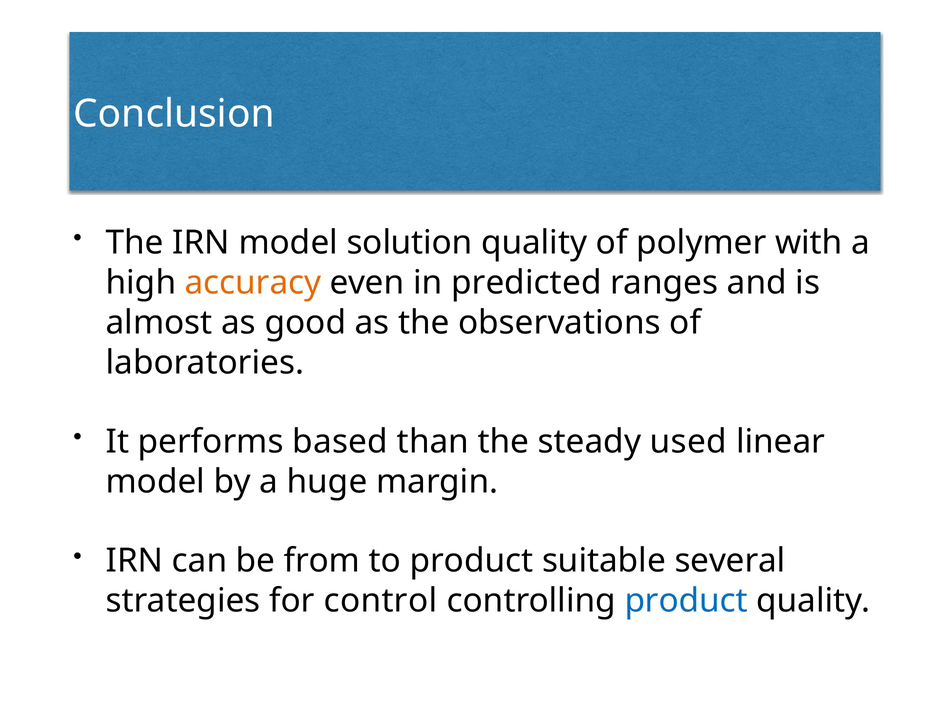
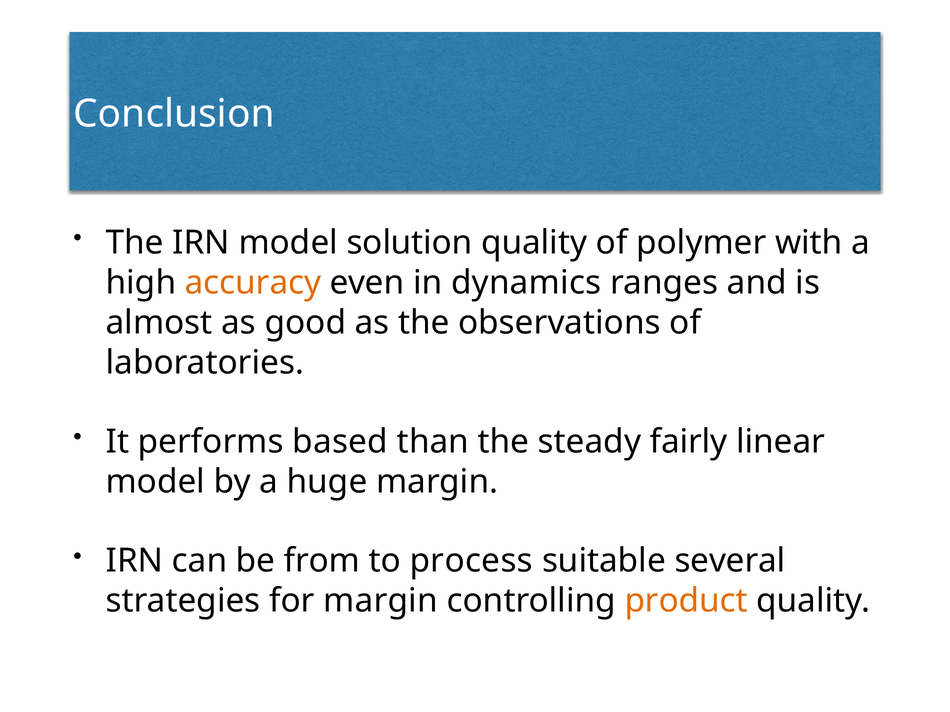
predicted: predicted -> dynamics
used: used -> fairly
to product: product -> process
for control: control -> margin
product at (686, 601) colour: blue -> orange
